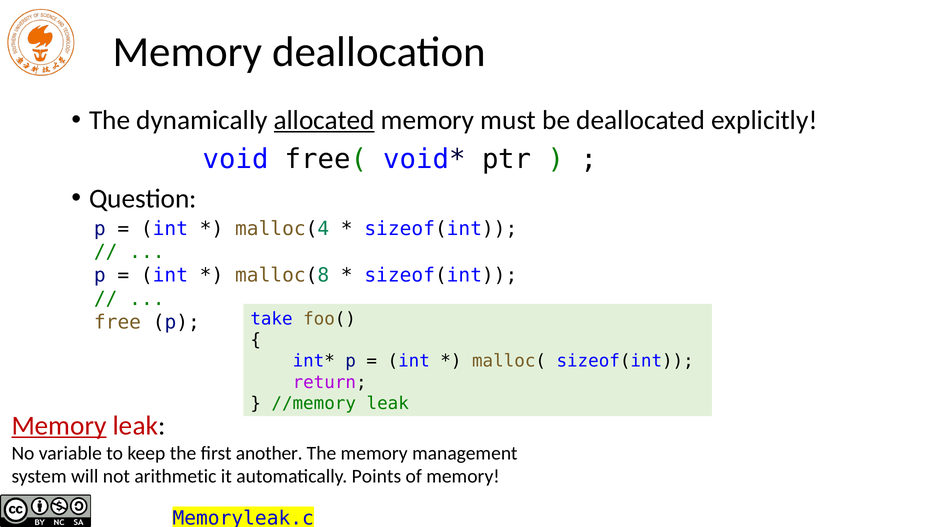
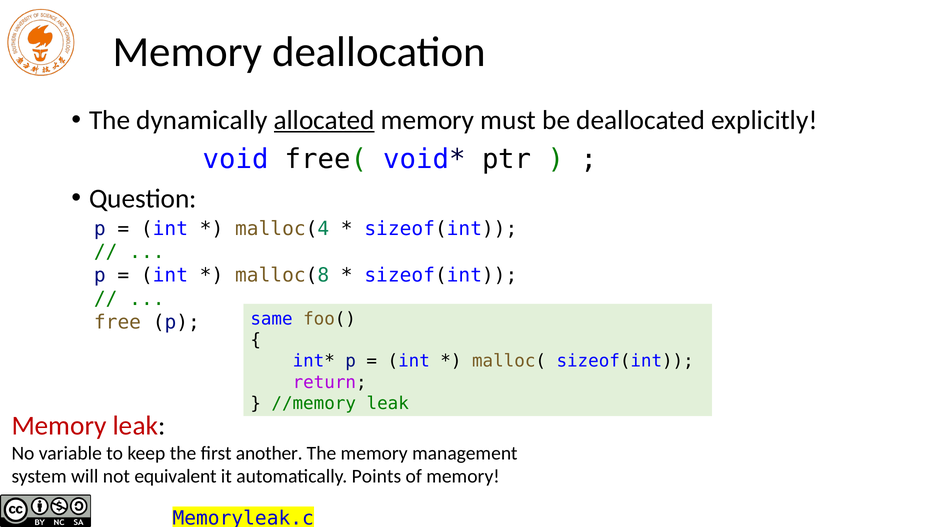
take: take -> same
Memory at (59, 426) underline: present -> none
arithmetic: arithmetic -> equivalent
